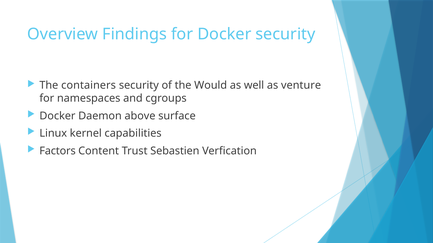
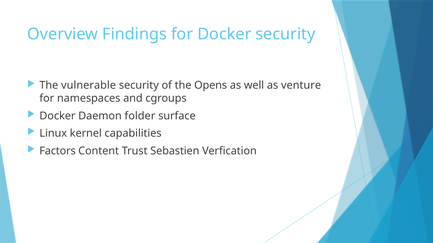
containers: containers -> vulnerable
Would: Would -> Opens
above: above -> folder
